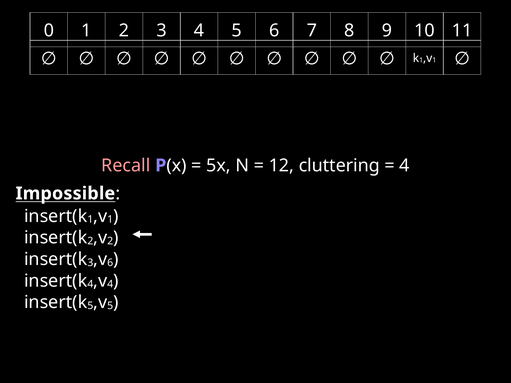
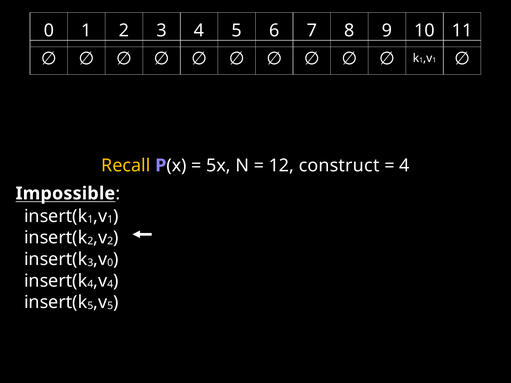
Recall colour: pink -> yellow
cluttering: cluttering -> construct
6 at (110, 263): 6 -> 0
